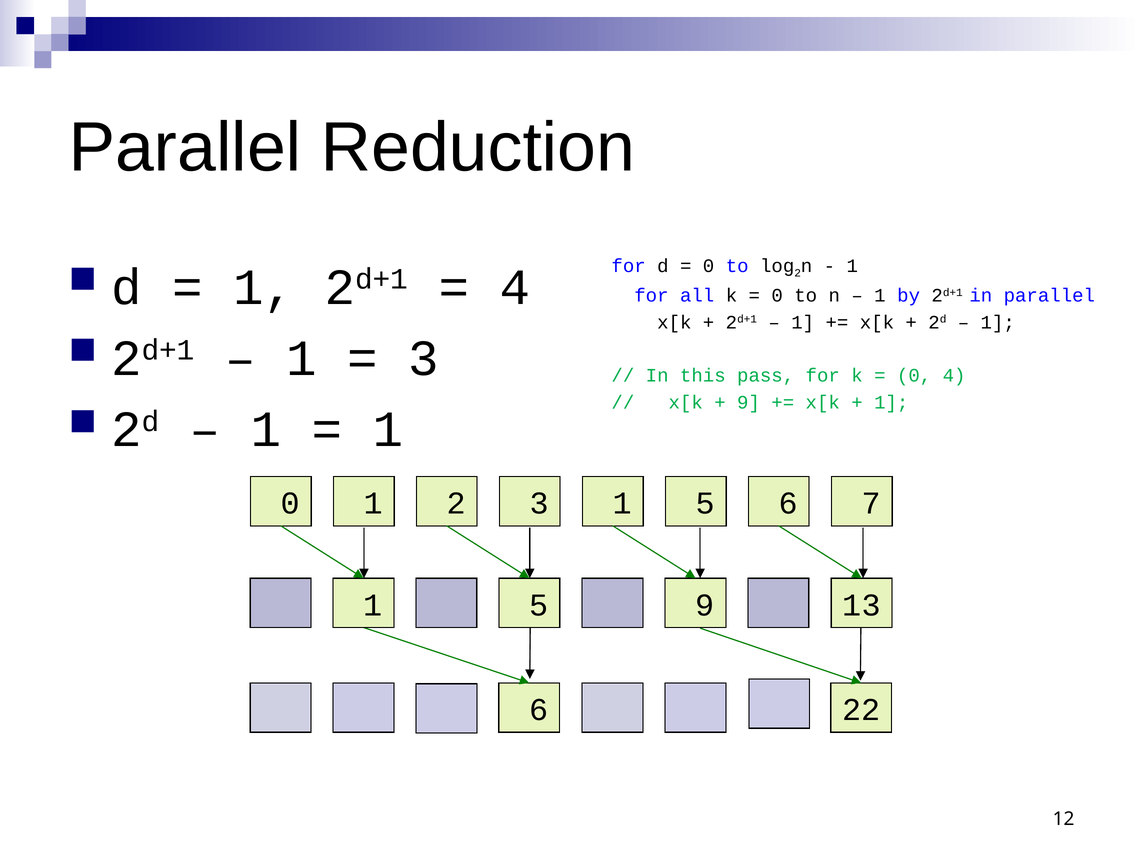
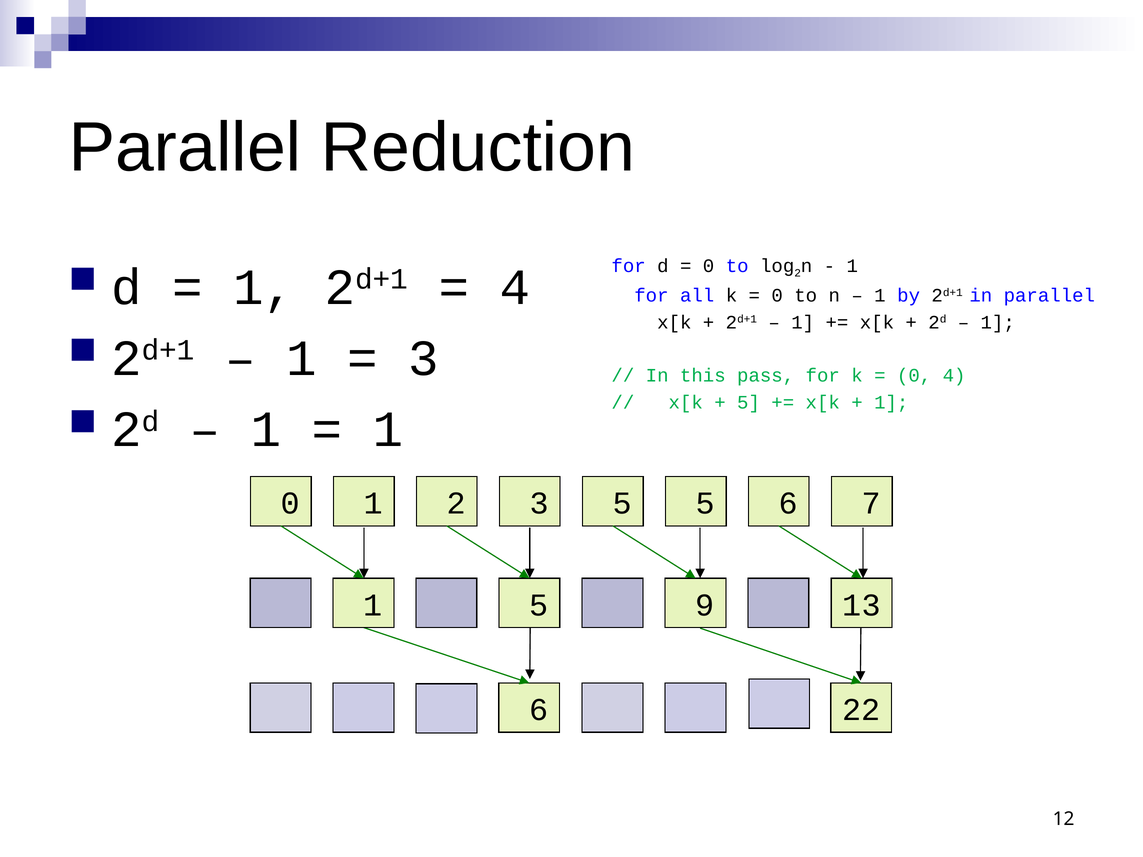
9 at (749, 402): 9 -> 5
3 1: 1 -> 5
